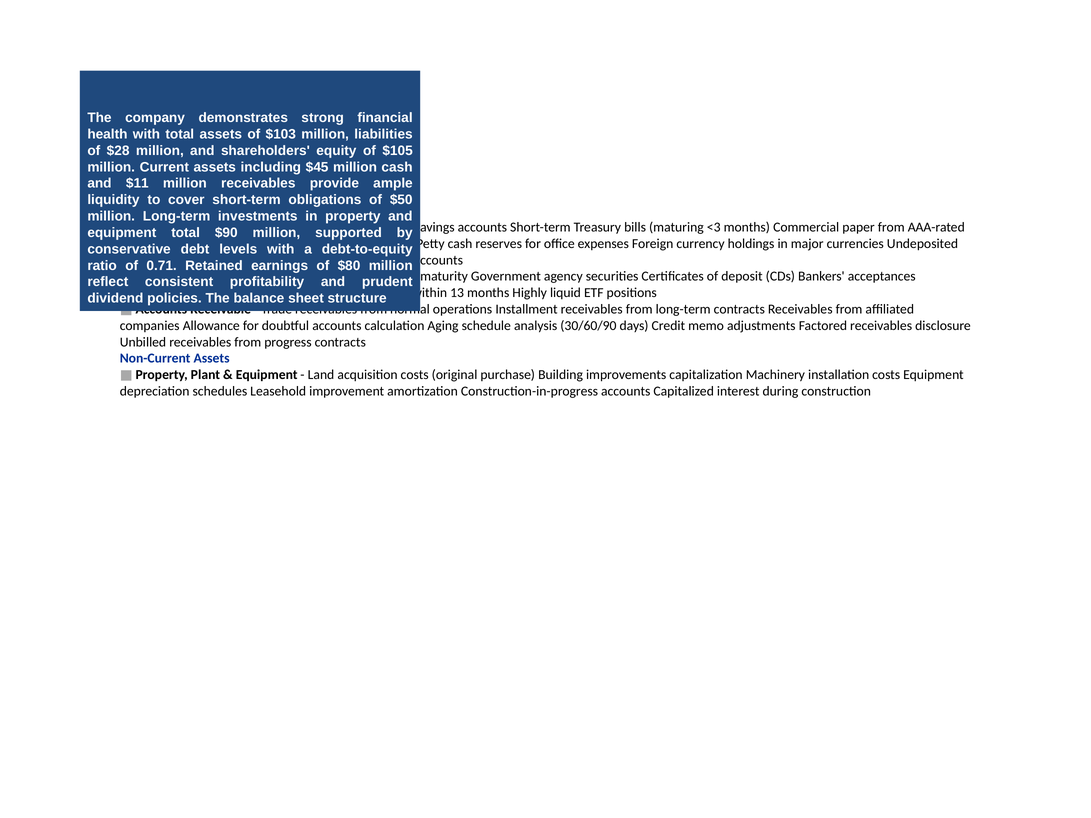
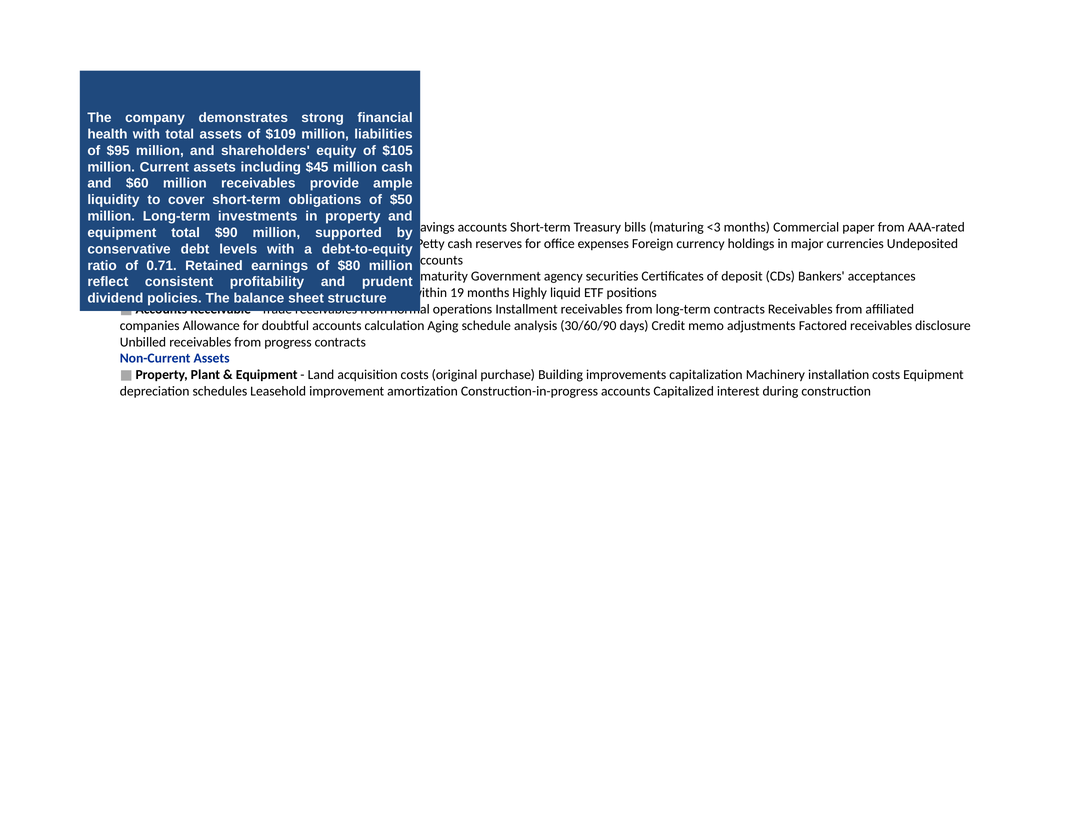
$103: $103 -> $109
$28: $28 -> $95
$11: $11 -> $60
13: 13 -> 19
